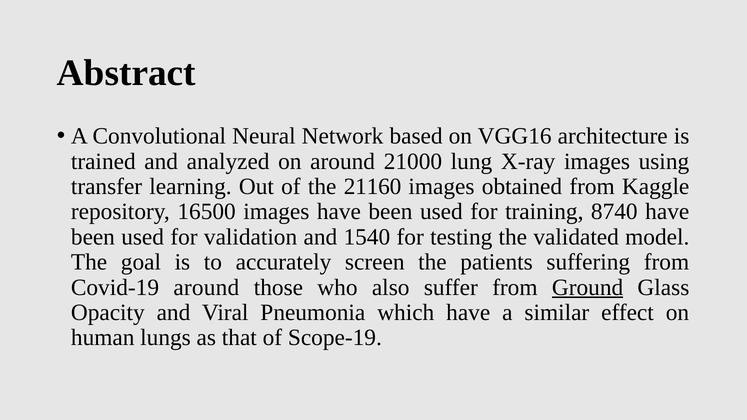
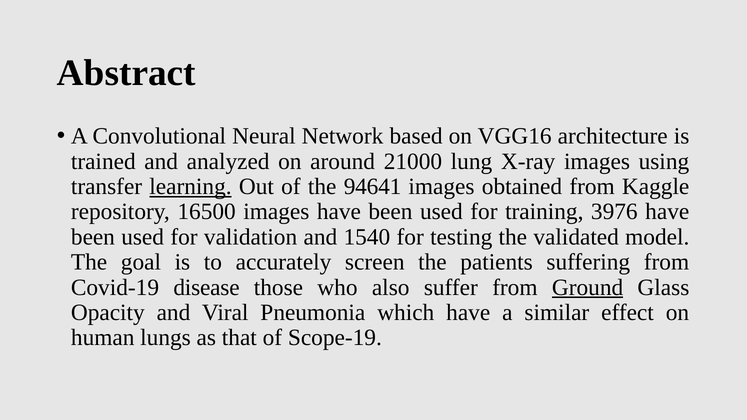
learning underline: none -> present
21160: 21160 -> 94641
8740: 8740 -> 3976
Covid-19 around: around -> disease
